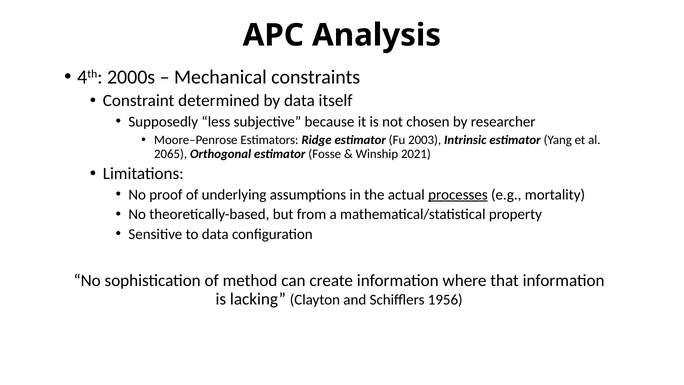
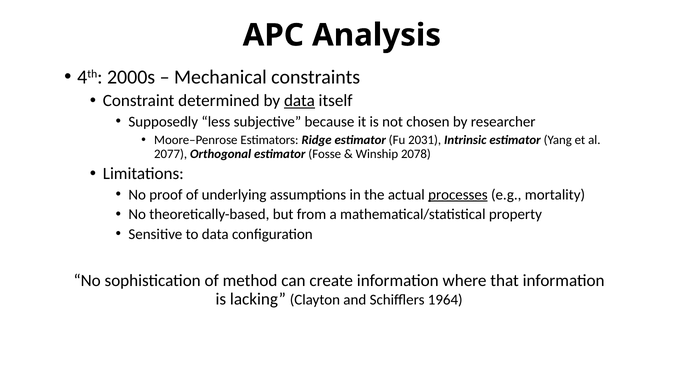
data at (299, 101) underline: none -> present
2003: 2003 -> 2031
2065: 2065 -> 2077
2021: 2021 -> 2078
1956: 1956 -> 1964
